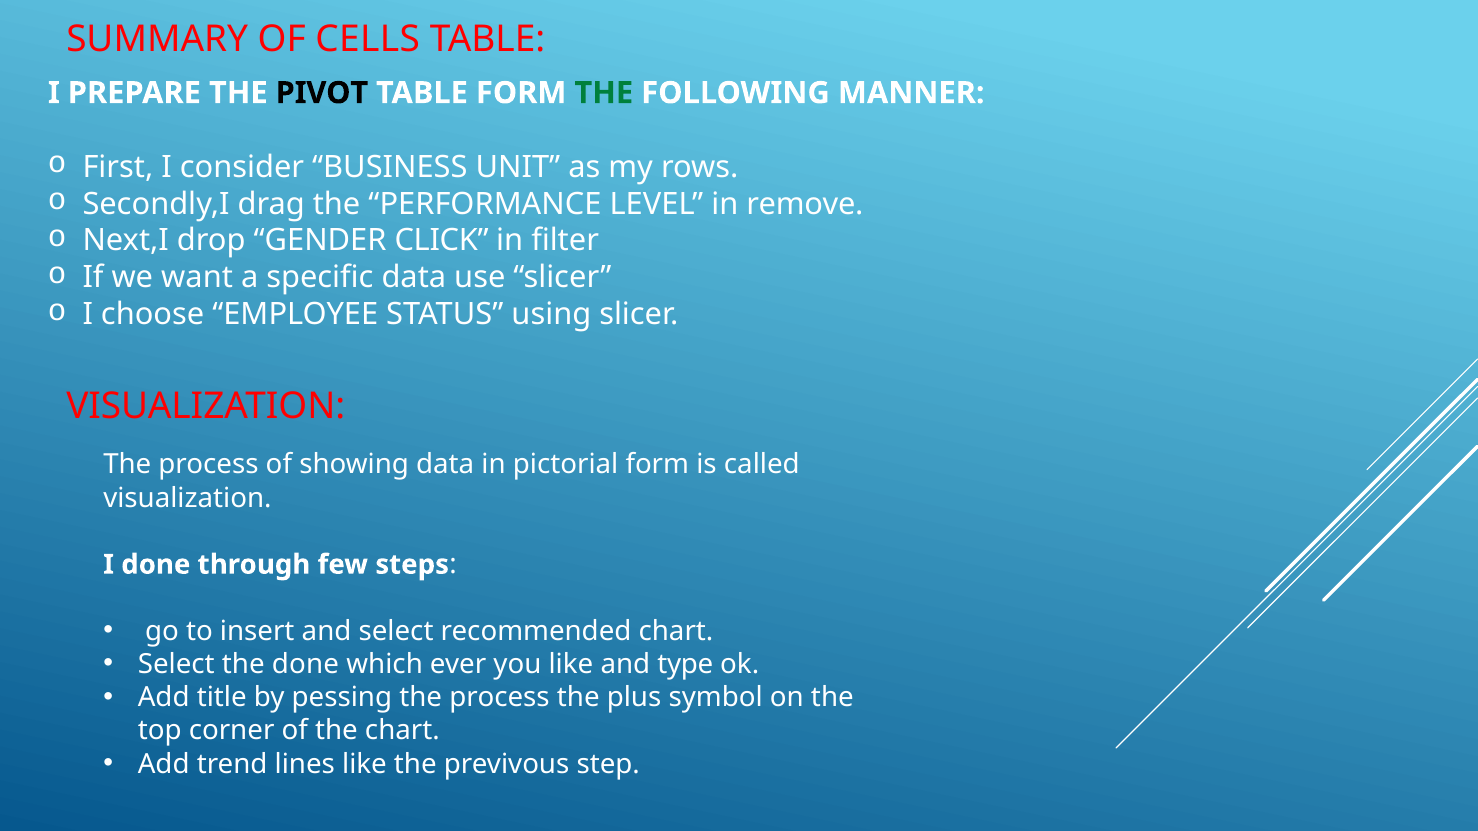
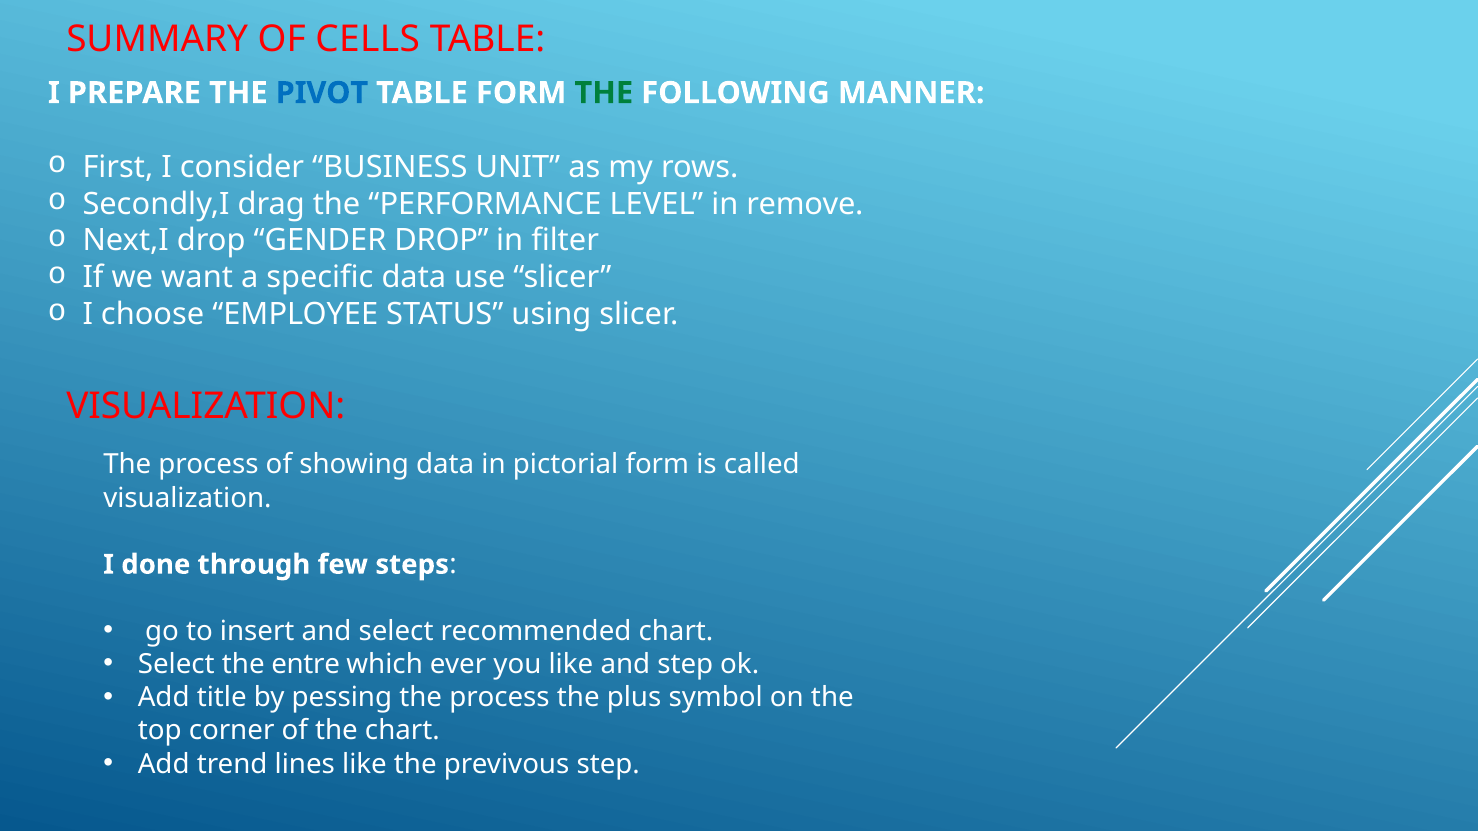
PIVOT colour: black -> blue
GENDER CLICK: CLICK -> DROP
the done: done -> entre
and type: type -> step
